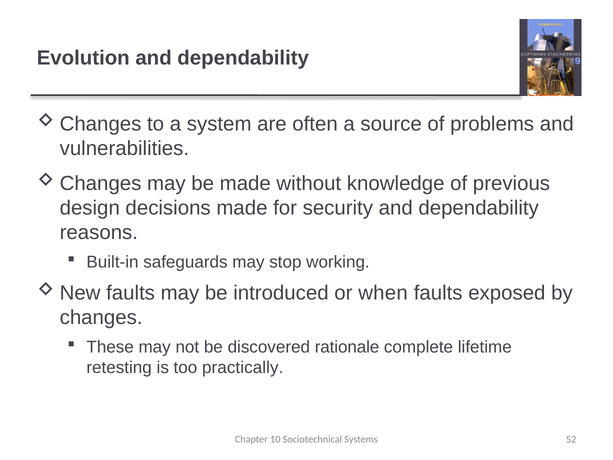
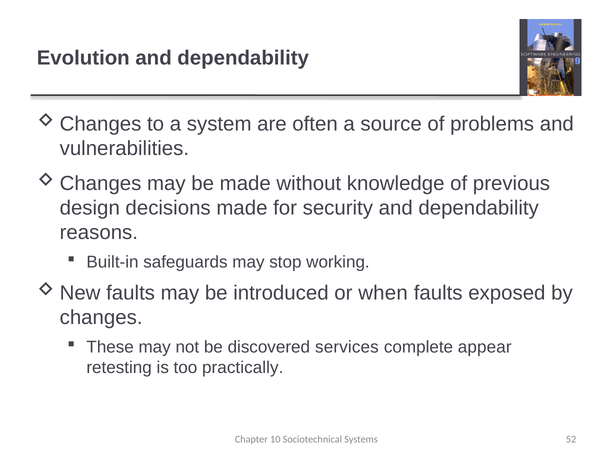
rationale: rationale -> services
lifetime: lifetime -> appear
